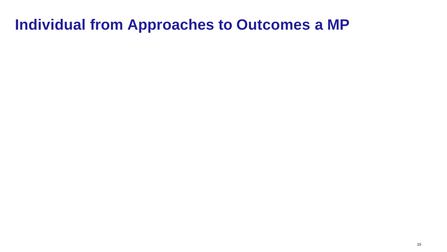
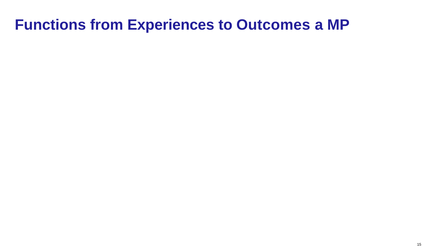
Individual: Individual -> Functions
Approaches: Approaches -> Experiences
